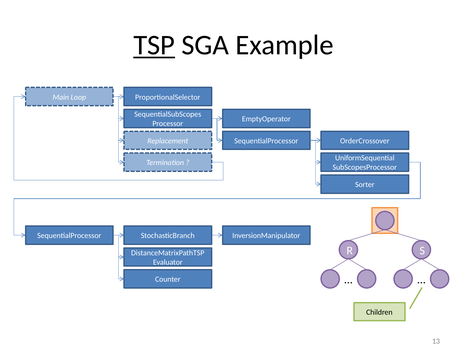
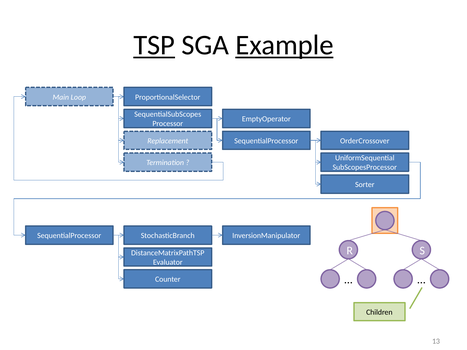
Example underline: none -> present
